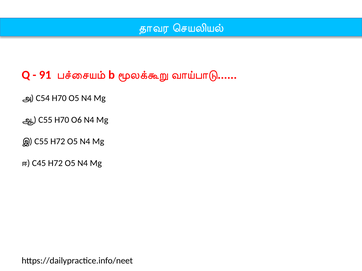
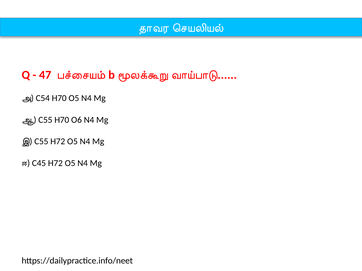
91: 91 -> 47
